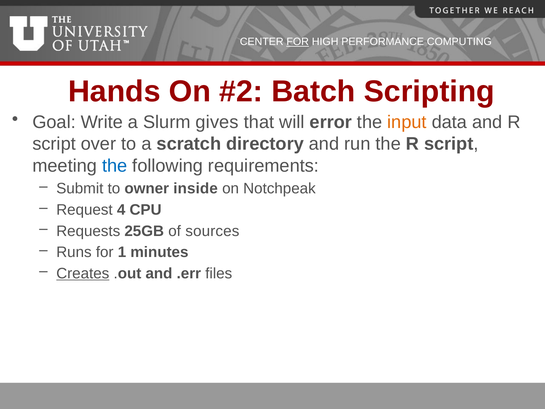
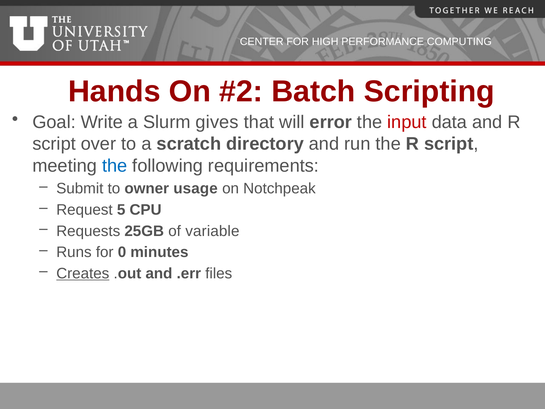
FOR at (298, 42) underline: present -> none
input colour: orange -> red
inside: inside -> usage
4: 4 -> 5
sources: sources -> variable
1: 1 -> 0
